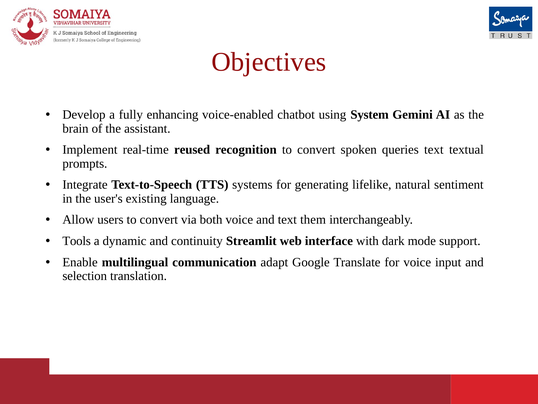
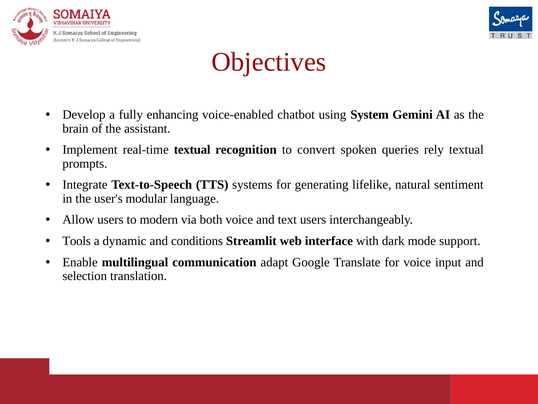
real-time reused: reused -> textual
queries text: text -> rely
existing: existing -> modular
users to convert: convert -> modern
text them: them -> users
continuity: continuity -> conditions
